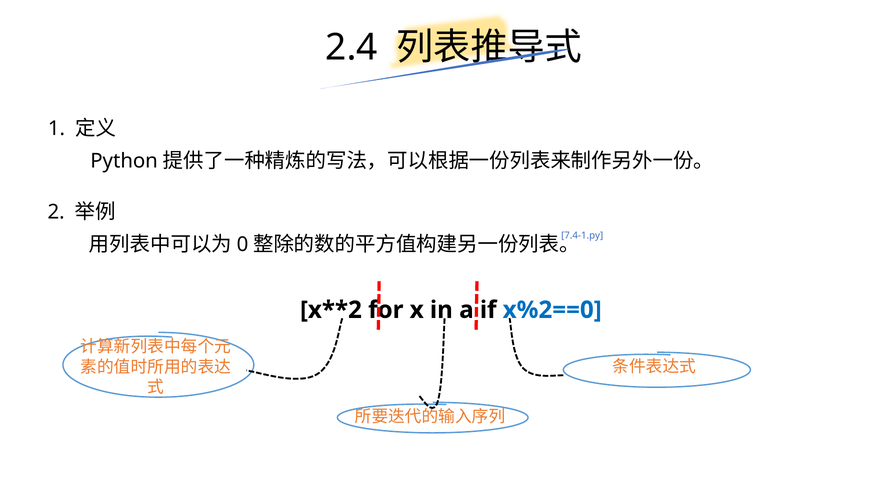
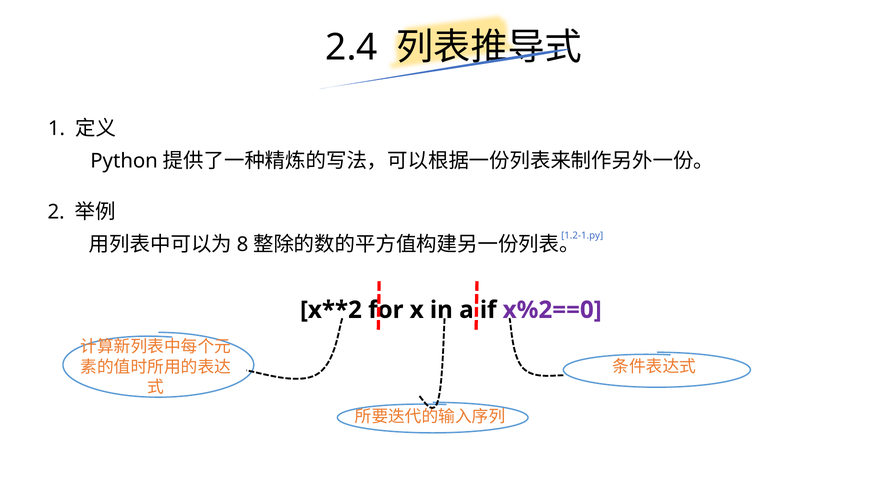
7.4-1.py: 7.4-1.py -> 1.2-1.py
0: 0 -> 8
x%2==0 colour: blue -> purple
